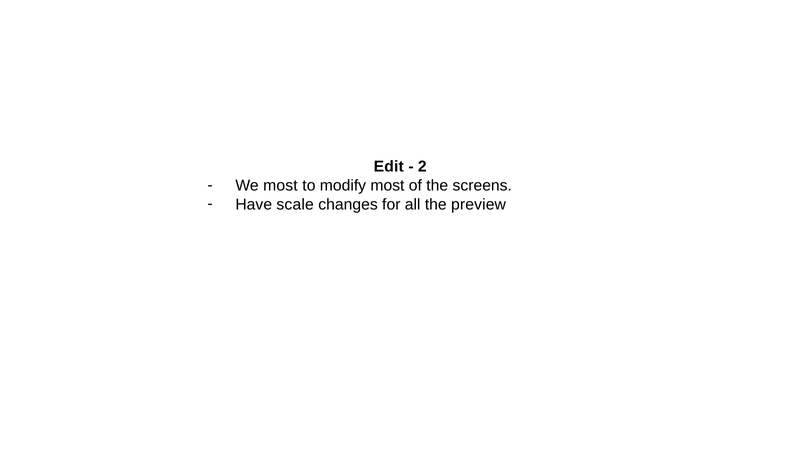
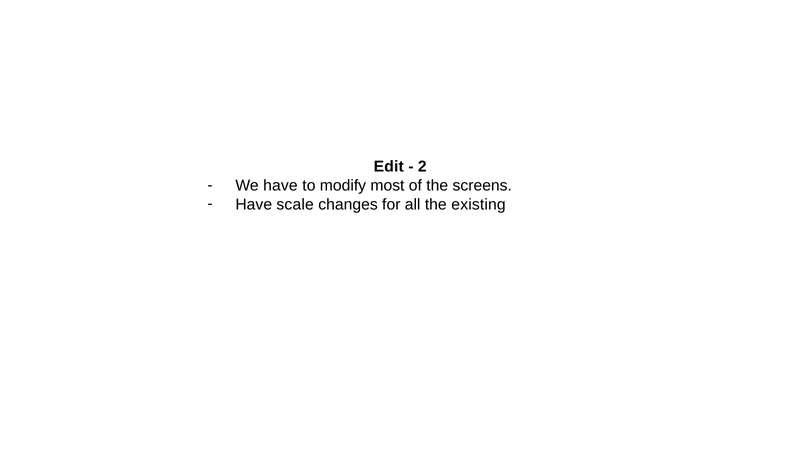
We most: most -> have
preview: preview -> existing
